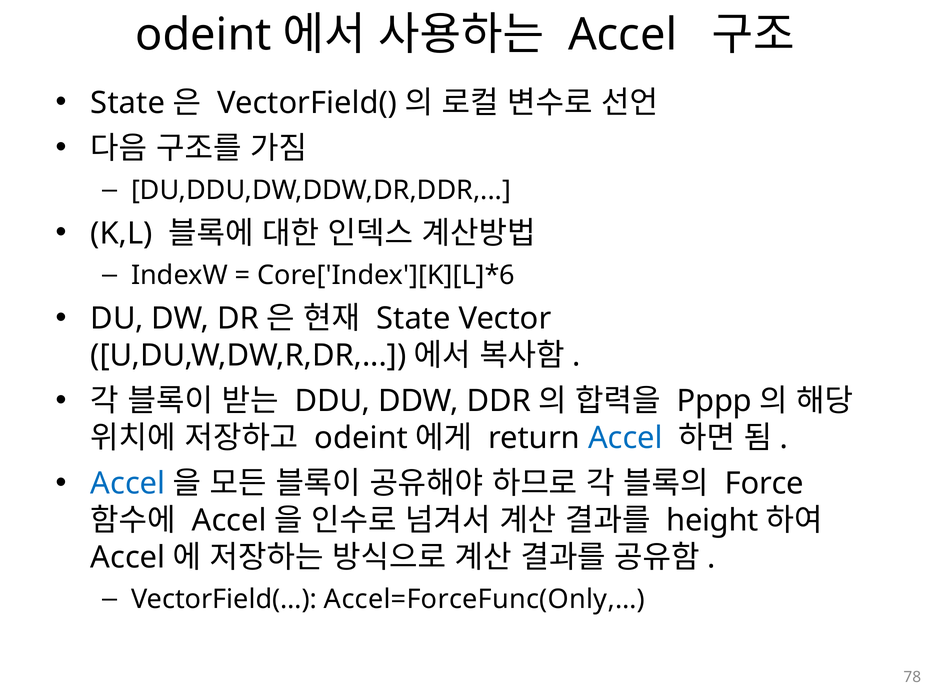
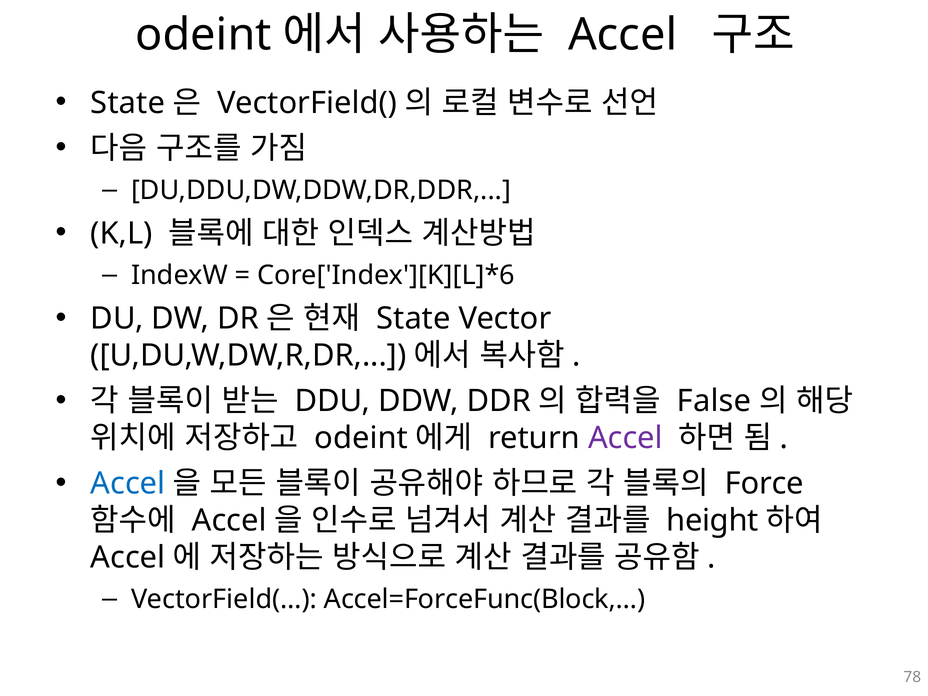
Pppp: Pppp -> False
Accel at (625, 438) colour: blue -> purple
Accel=ForceFunc(Only,…: Accel=ForceFunc(Only,… -> Accel=ForceFunc(Block,…
